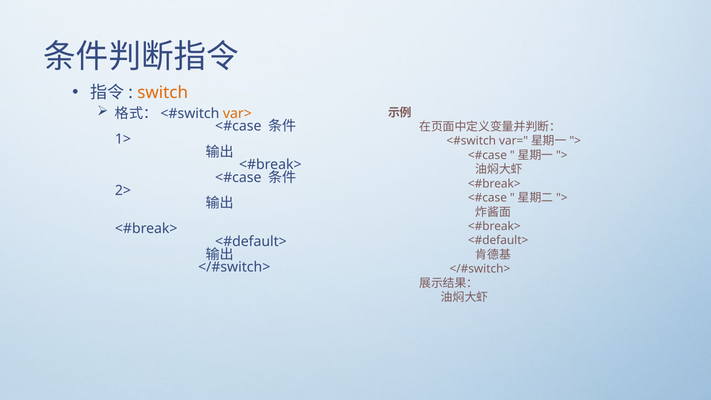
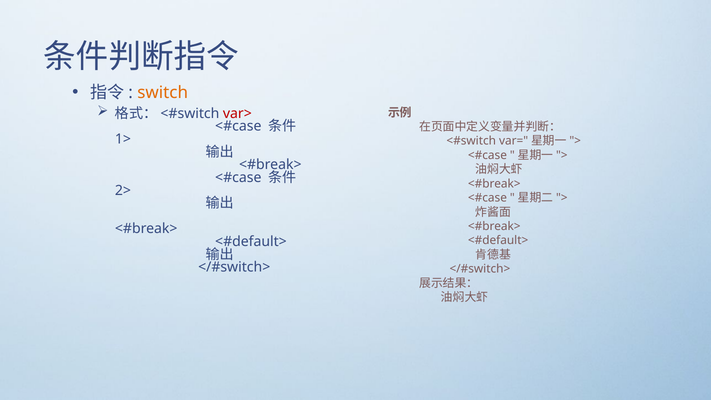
var> colour: orange -> red
